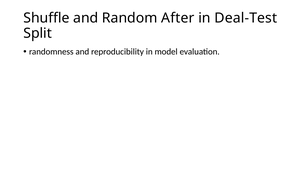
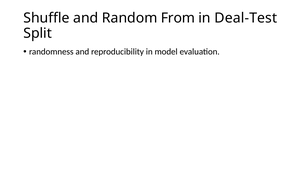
After: After -> From
